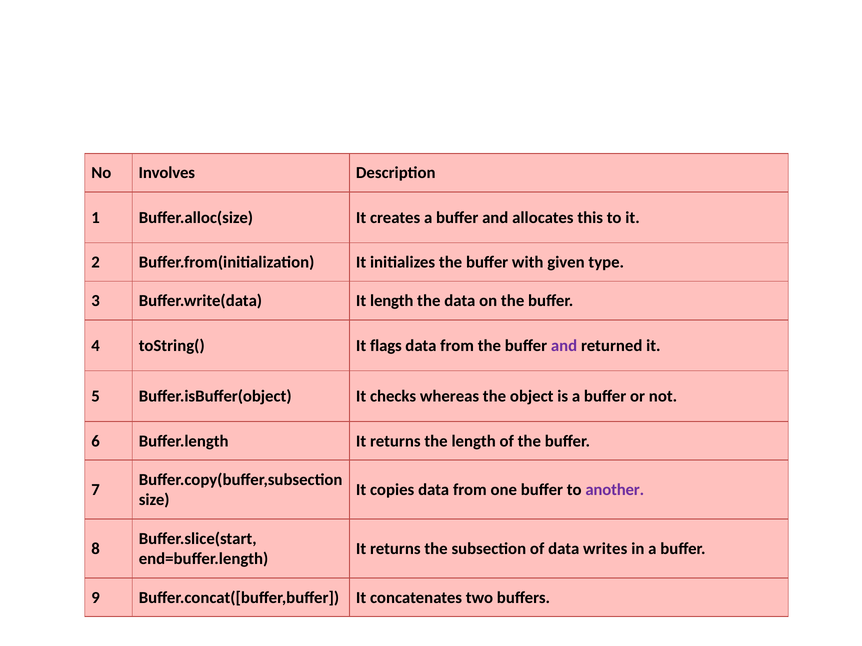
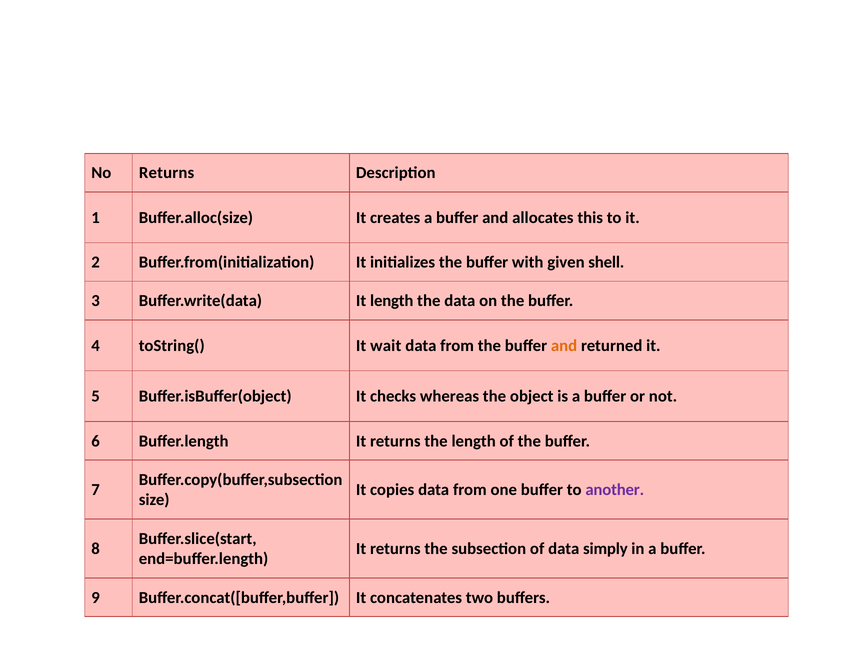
No Involves: Involves -> Returns
type: type -> shell
flags: flags -> wait
and at (564, 346) colour: purple -> orange
writes: writes -> simply
